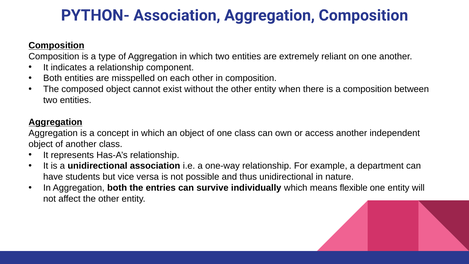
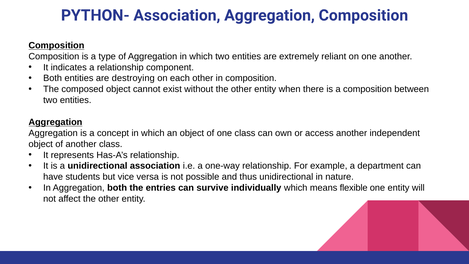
misspelled: misspelled -> destroying
